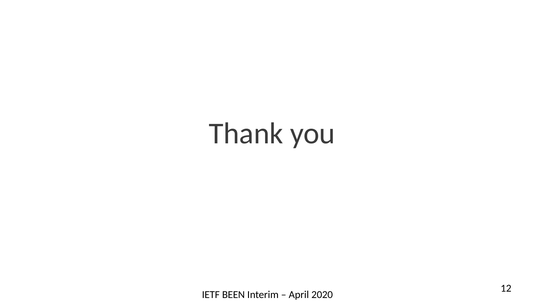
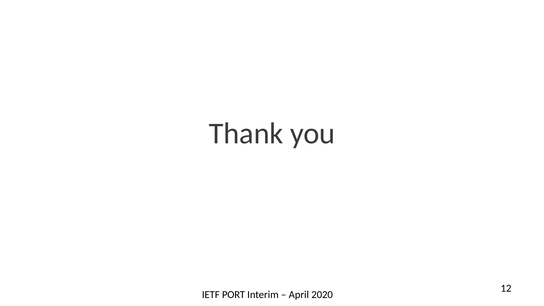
BEEN: BEEN -> PORT
